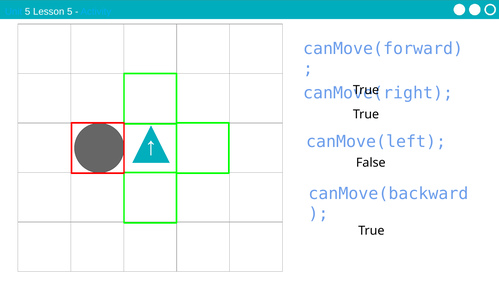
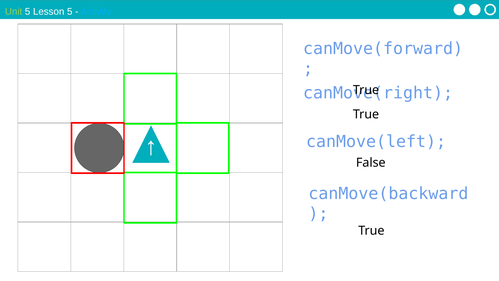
Unit colour: light blue -> light green
